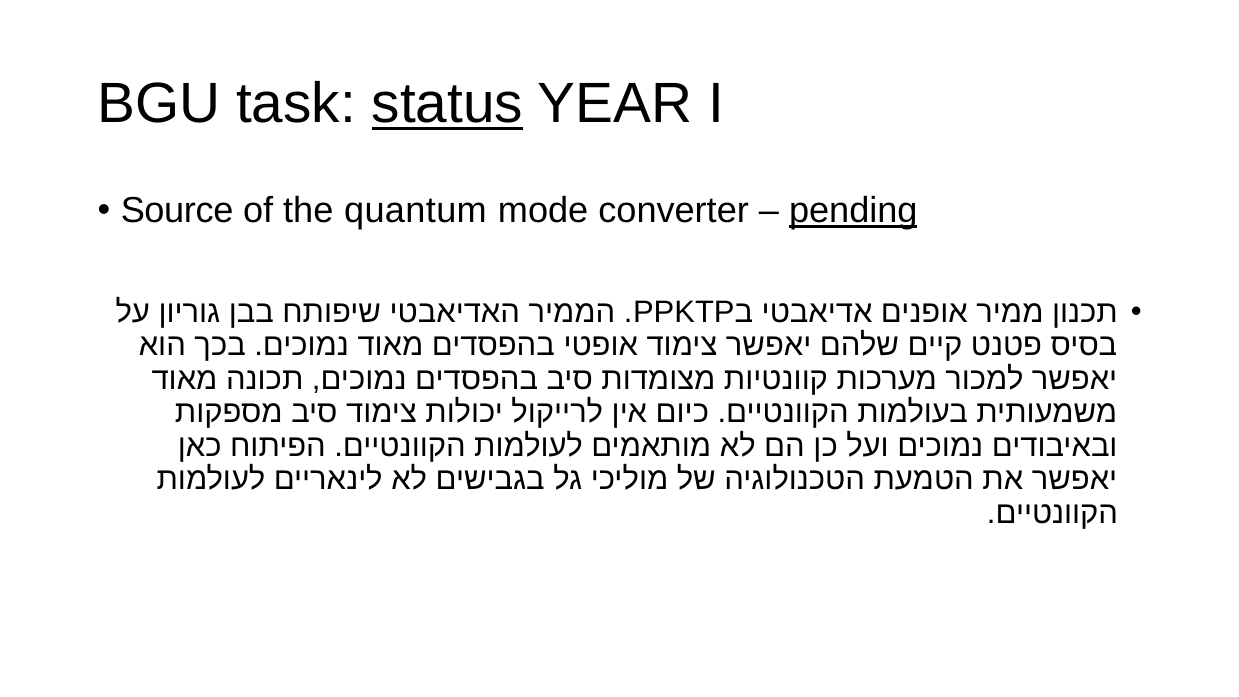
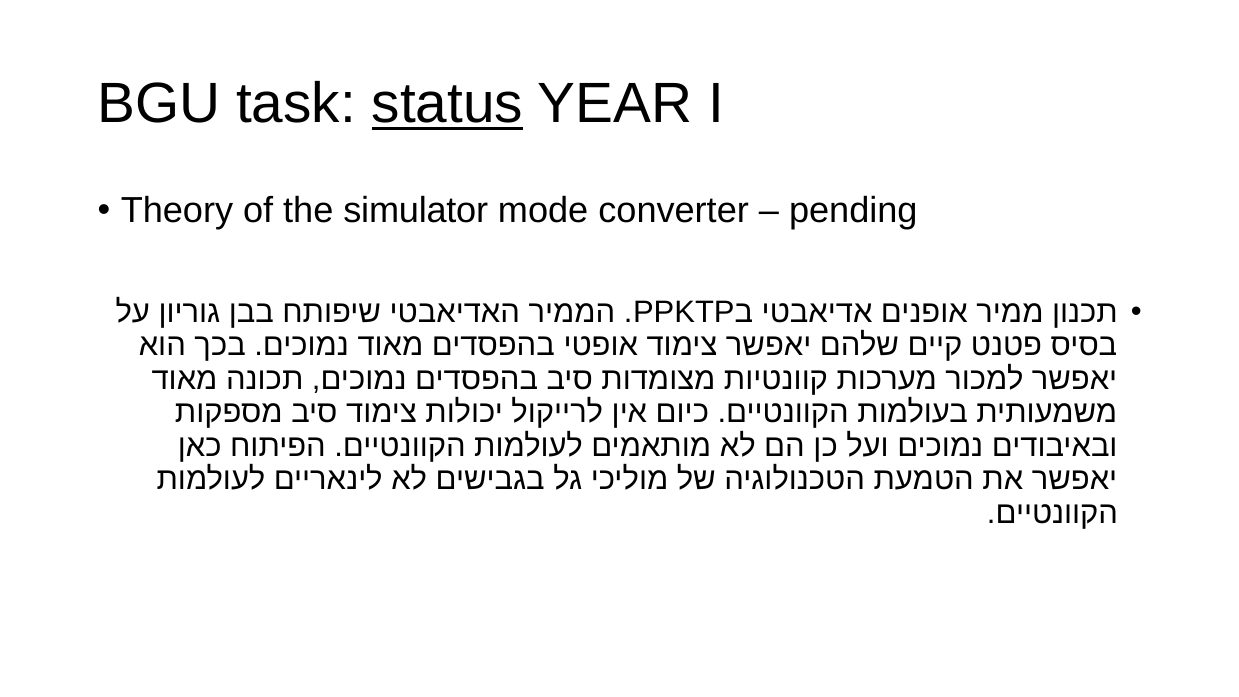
Source: Source -> Theory
quantum: quantum -> simulator
pending underline: present -> none
